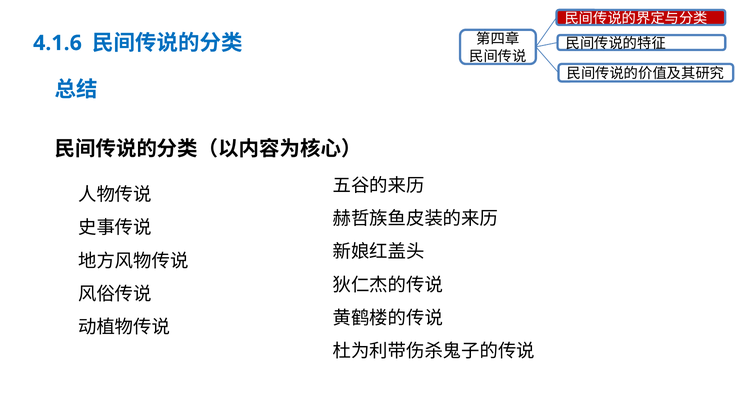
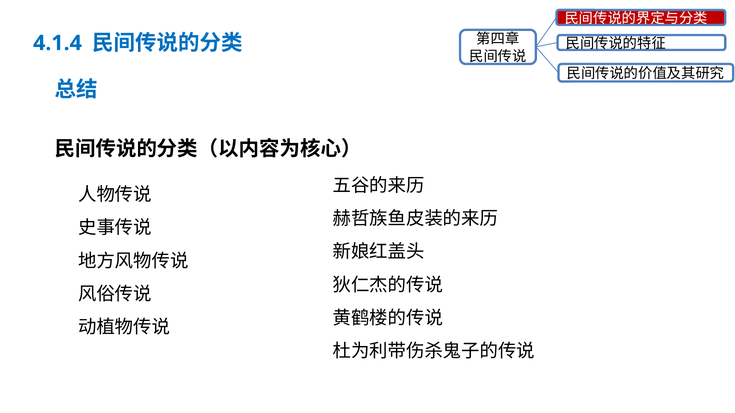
4.1.6: 4.1.6 -> 4.1.4
